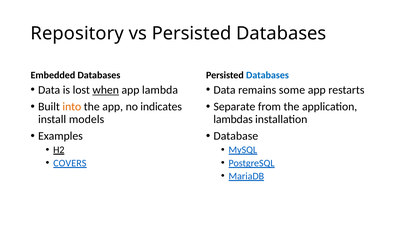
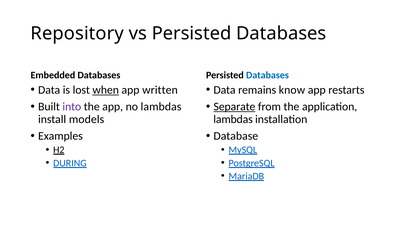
lambda: lambda -> written
some: some -> know
into colour: orange -> purple
no indicates: indicates -> lambdas
Separate underline: none -> present
COVERS: COVERS -> DURING
